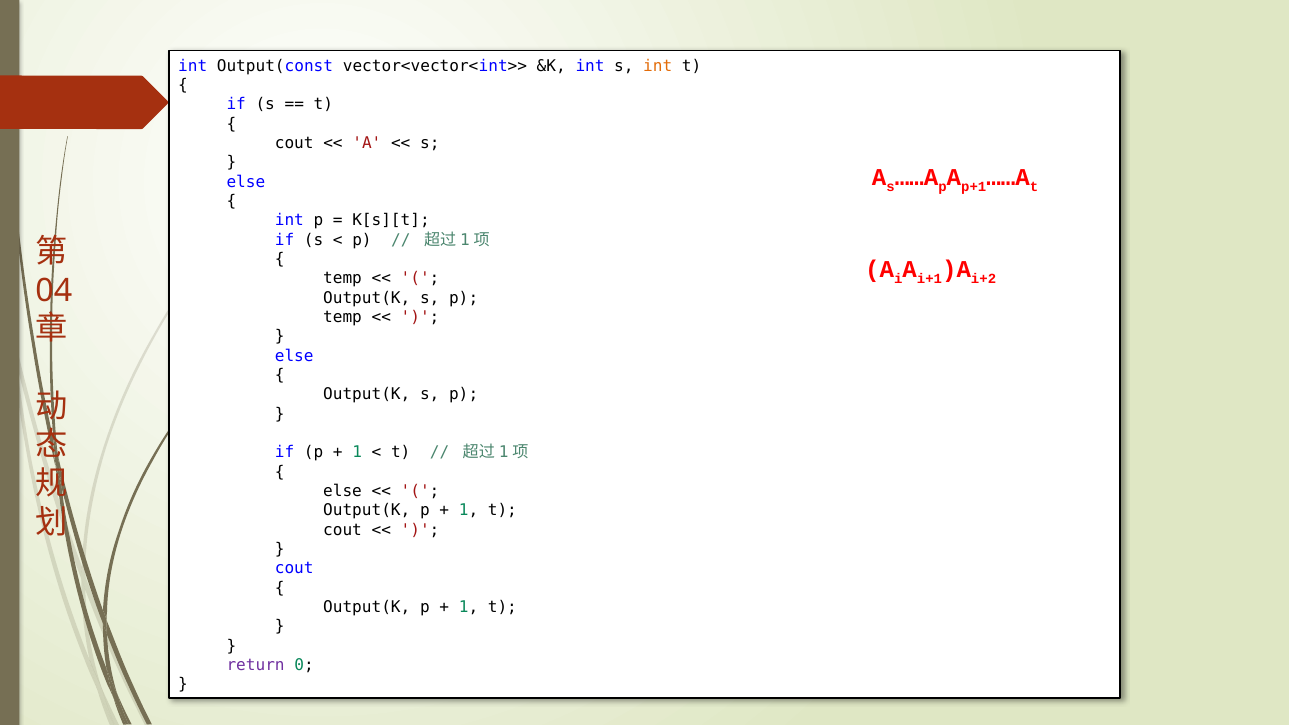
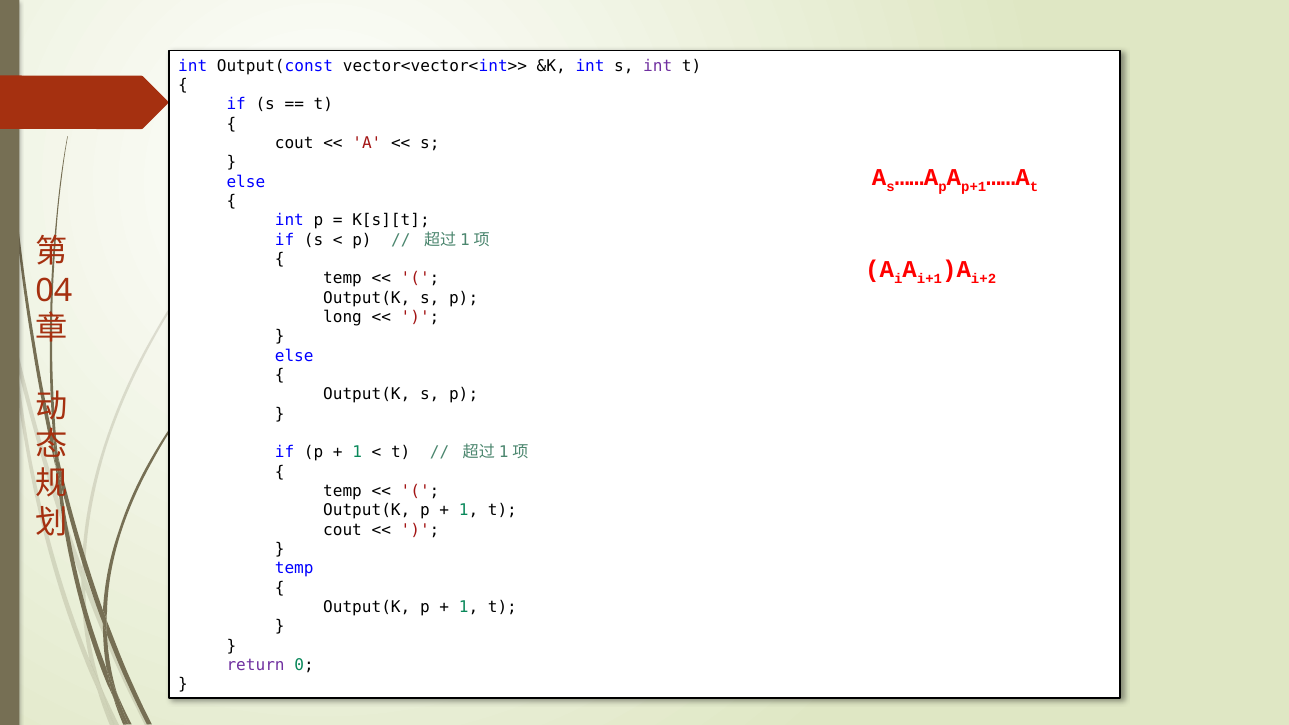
int at (658, 66) colour: orange -> purple
temp at (343, 317): temp -> long
else at (343, 491): else -> temp
cout at (294, 569): cout -> temp
